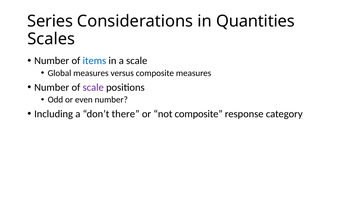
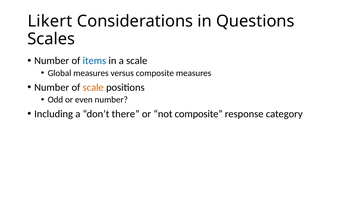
Series: Series -> Likert
Quantities: Quantities -> Questions
scale at (93, 88) colour: purple -> orange
